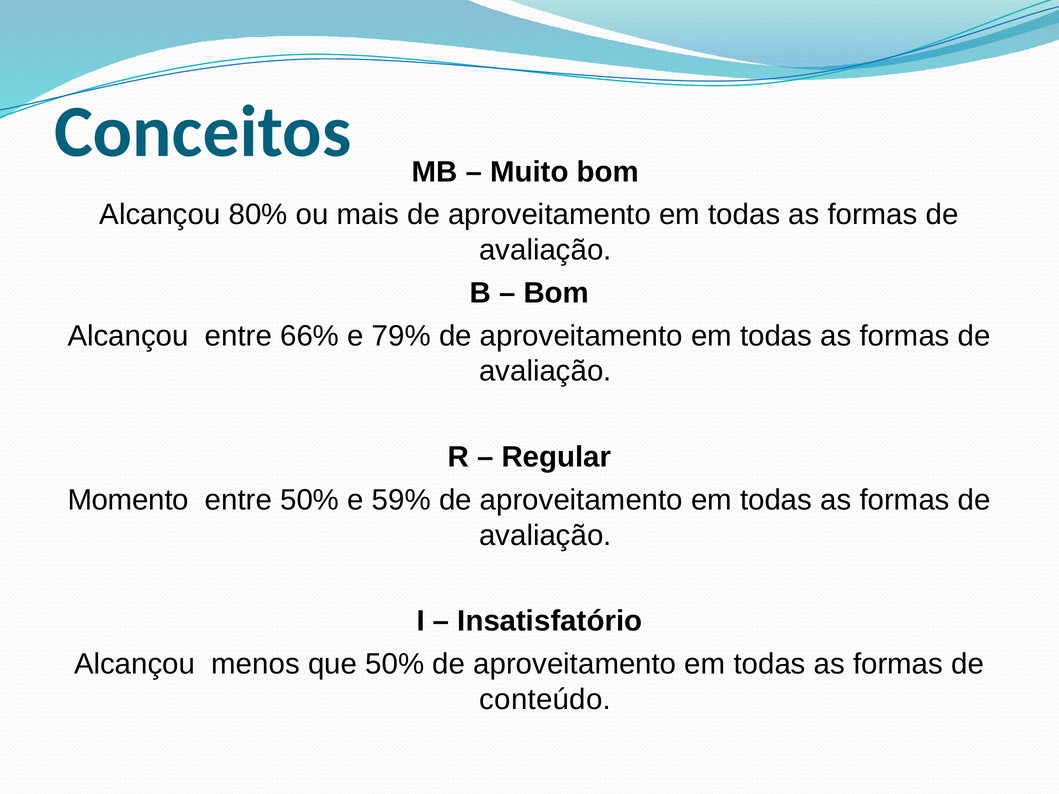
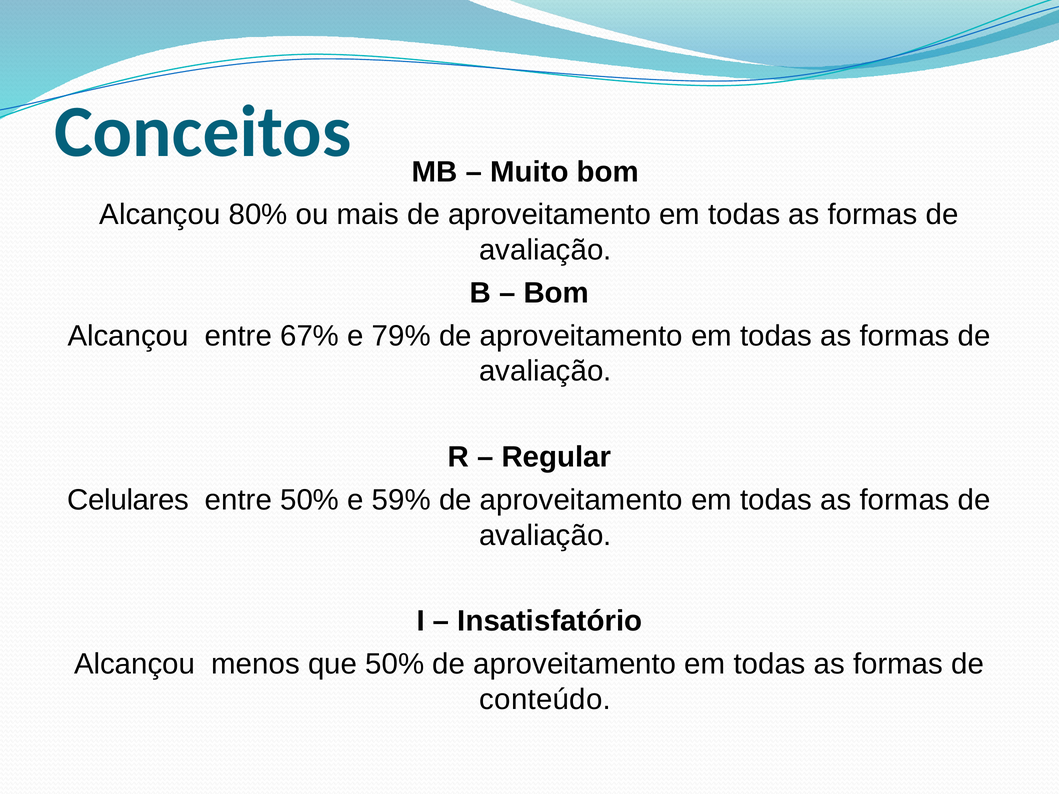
66%: 66% -> 67%
Momento: Momento -> Celulares
